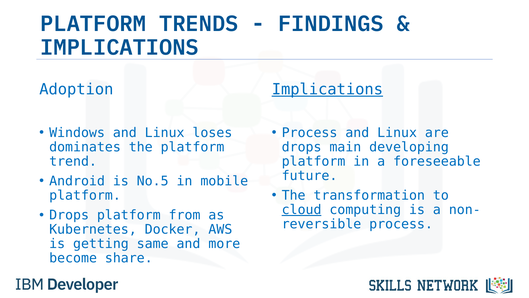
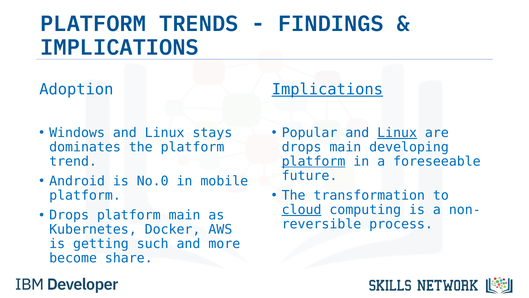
loses: loses -> stays
Process at (310, 133): Process -> Popular
Linux at (397, 133) underline: none -> present
platform at (314, 161) underline: none -> present
No.5: No.5 -> No.0
platform from: from -> main
same: same -> such
